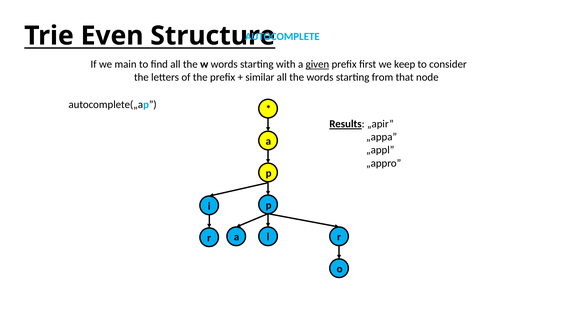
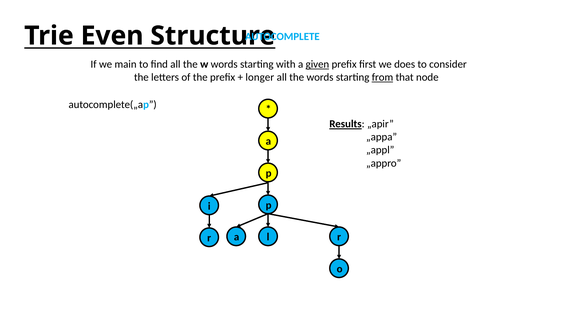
keep: keep -> does
similar: similar -> longer
from underline: none -> present
